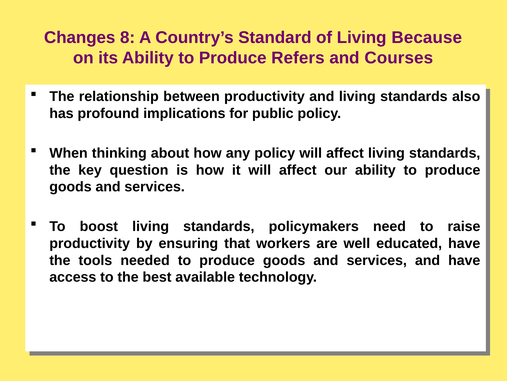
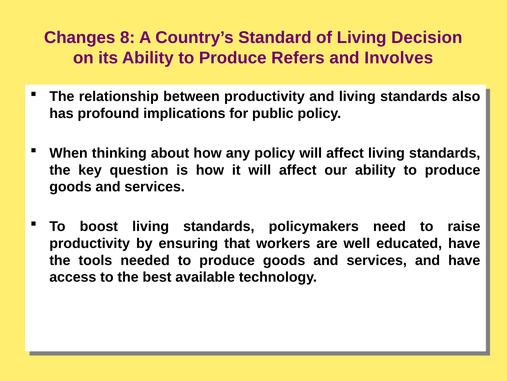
Because: Because -> Decision
Courses: Courses -> Involves
